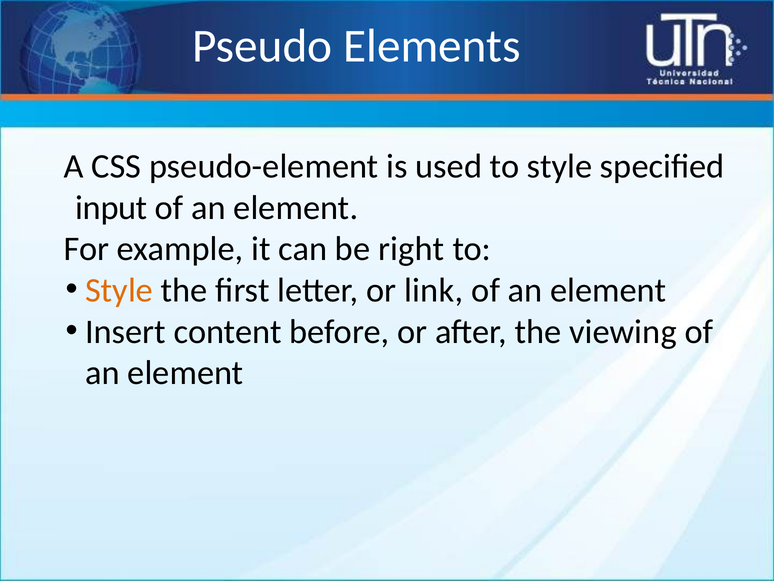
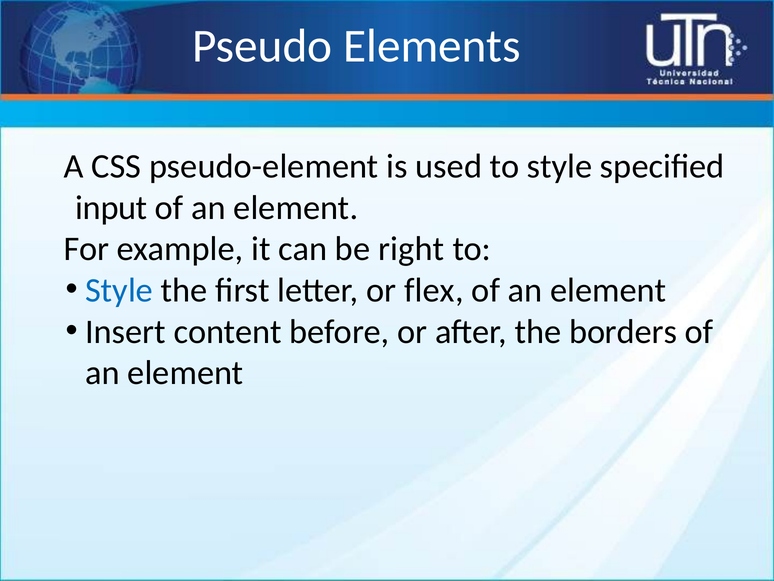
Style at (119, 290) colour: orange -> blue
link: link -> flex
viewing: viewing -> borders
